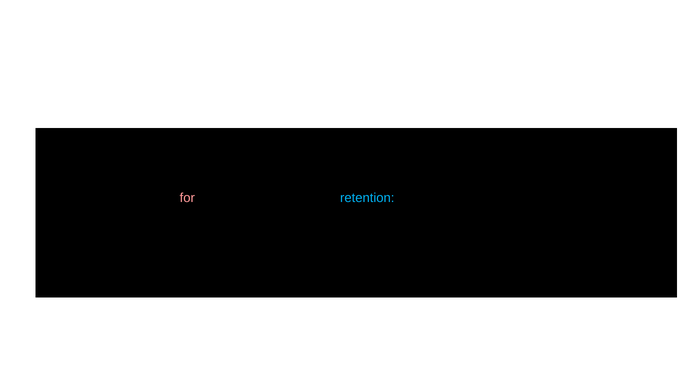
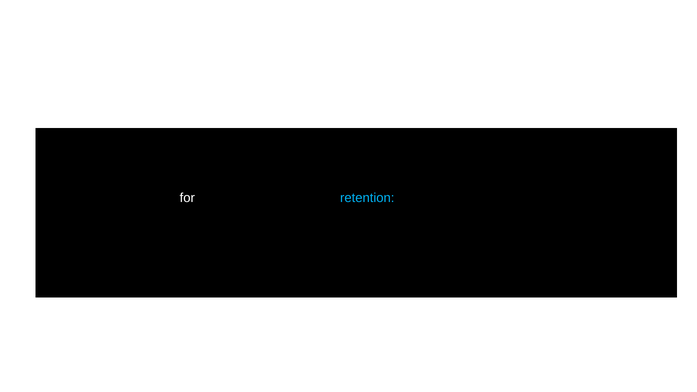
for colour: pink -> white
